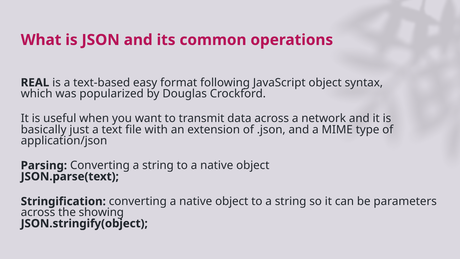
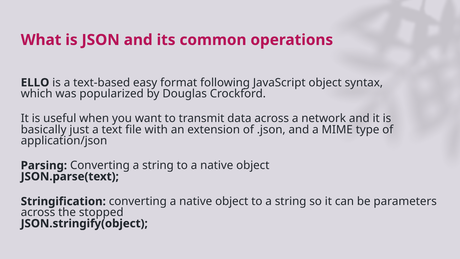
REAL: REAL -> ELLO
showing: showing -> stopped
